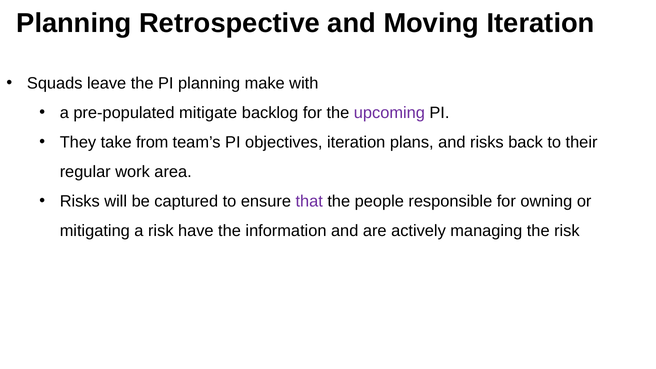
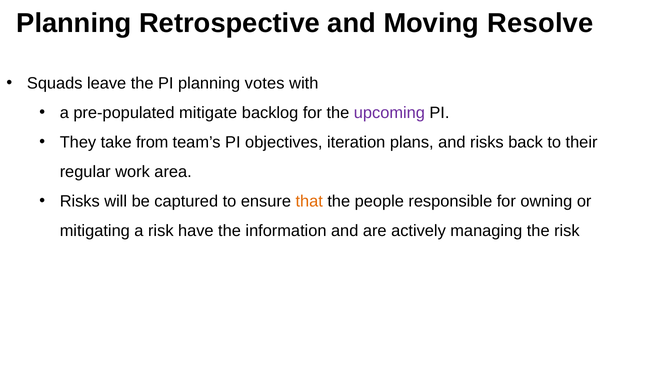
Moving Iteration: Iteration -> Resolve
make: make -> votes
that colour: purple -> orange
